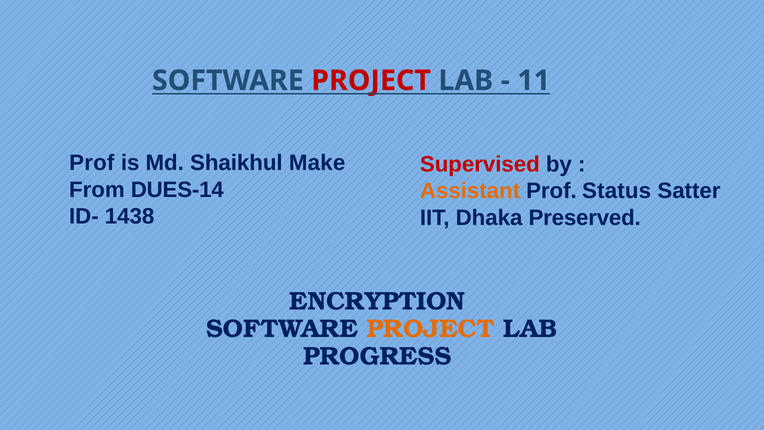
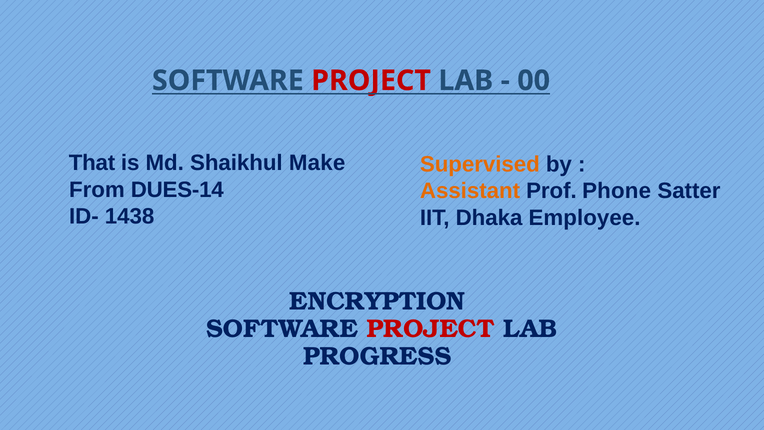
11: 11 -> 00
Prof at (92, 163): Prof -> That
Supervised colour: red -> orange
Status: Status -> Phone
Preserved: Preserved -> Employee
PROJECT at (431, 329) colour: orange -> red
